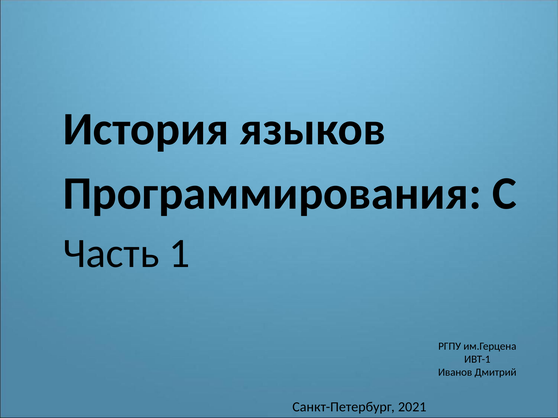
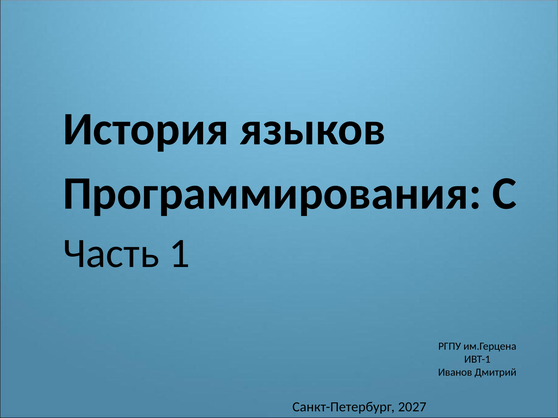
2021: 2021 -> 2027
